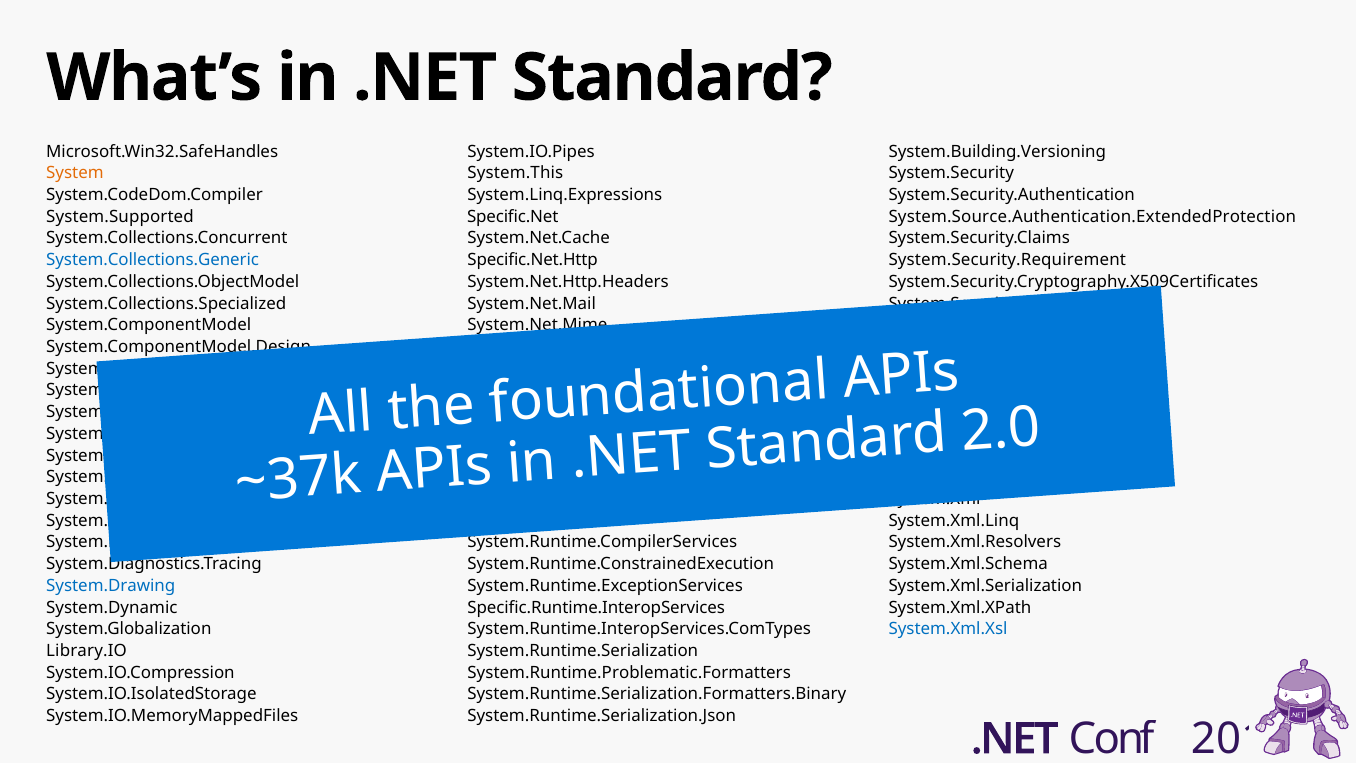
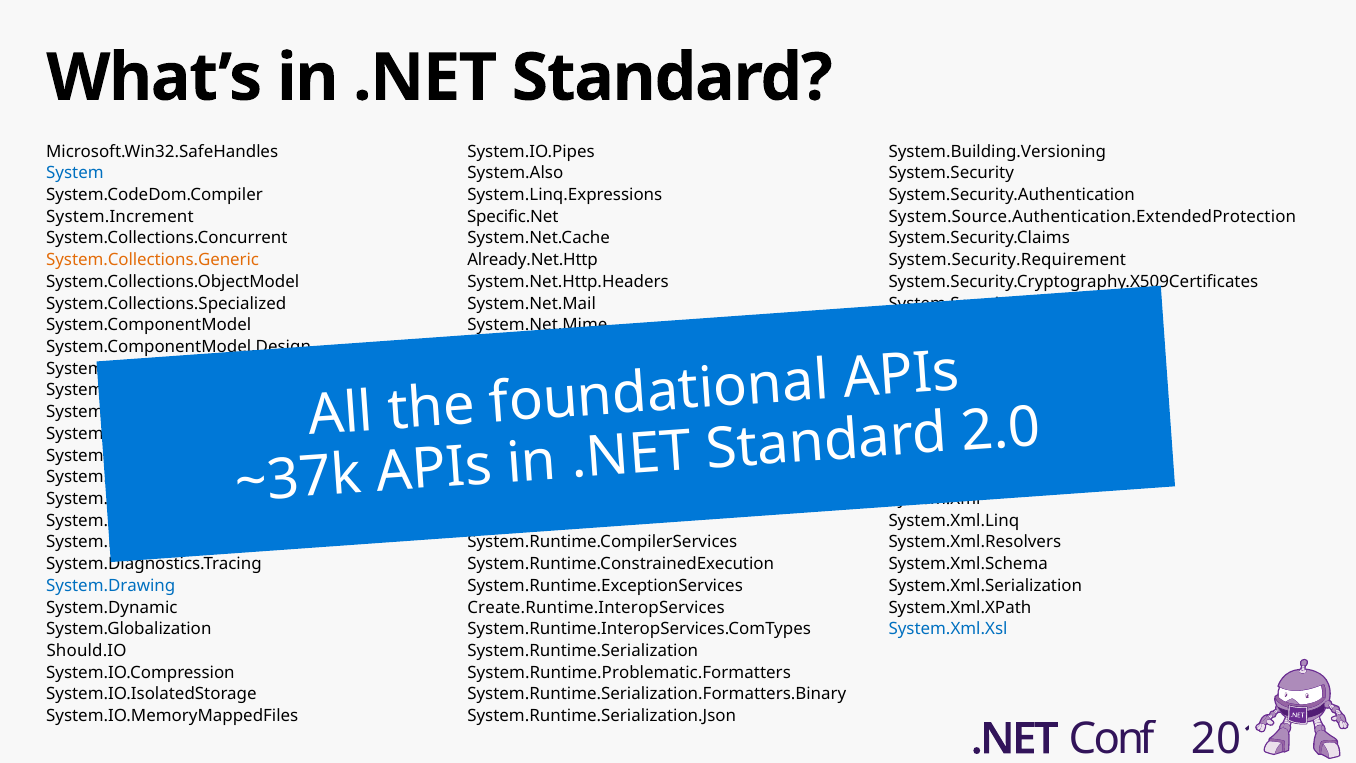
System colour: orange -> blue
System.This: System.This -> System.Also
System.Supported: System.Supported -> System.Increment
System.Collections.Generic colour: blue -> orange
Specific.Net.Http: Specific.Net.Http -> Already.Net.Http
Specific.Runtime.InteropServices: Specific.Runtime.InteropServices -> Create.Runtime.InteropServices
Library.IO: Library.IO -> Should.IO
